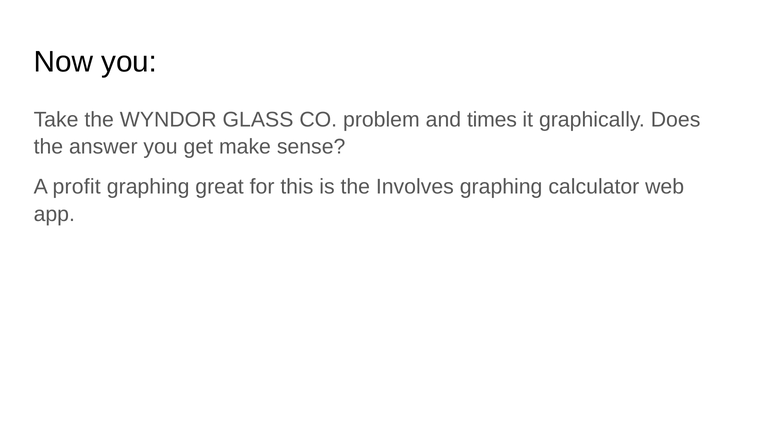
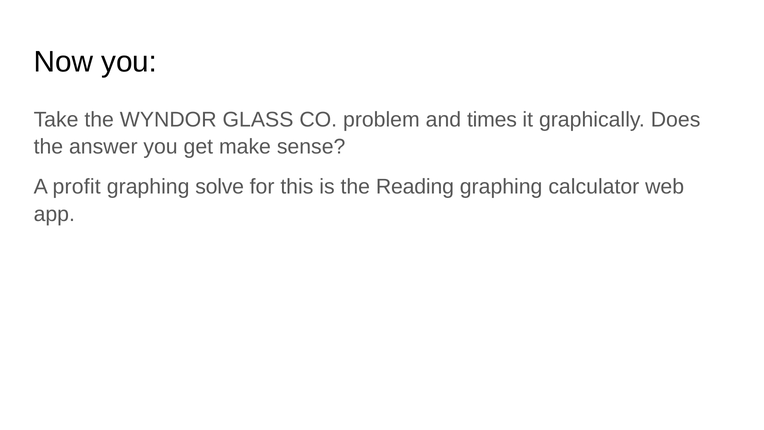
great: great -> solve
Involves: Involves -> Reading
